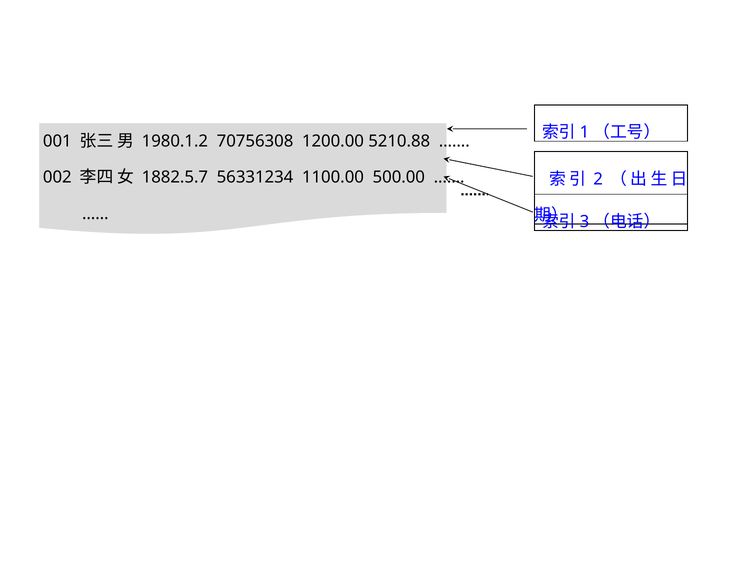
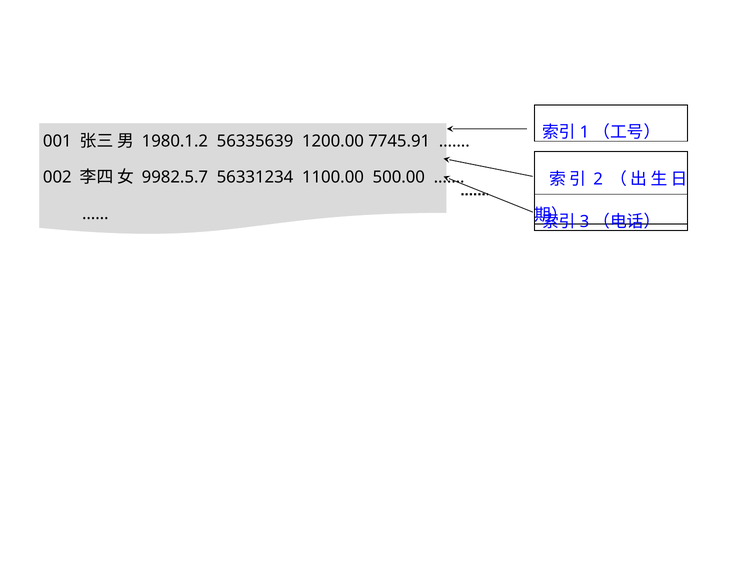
70756308: 70756308 -> 56335639
5210.88: 5210.88 -> 7745.91
1882.5.7: 1882.5.7 -> 9982.5.7
